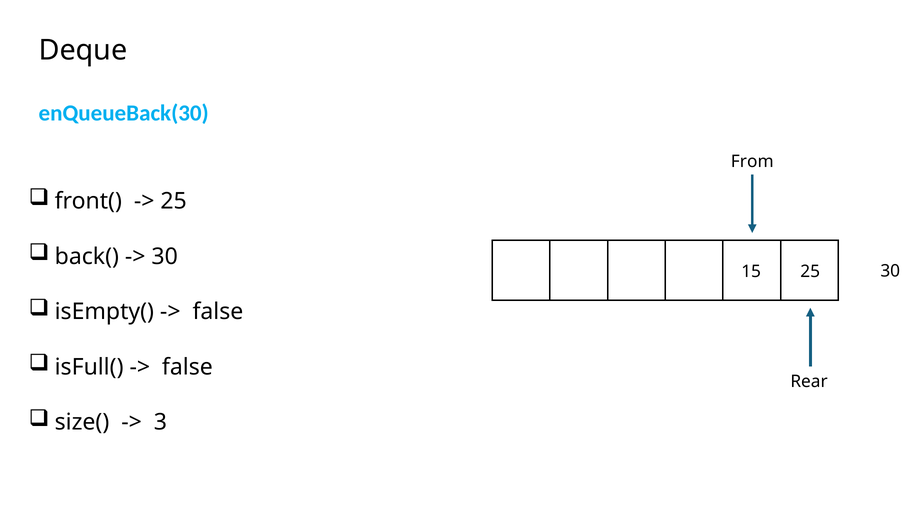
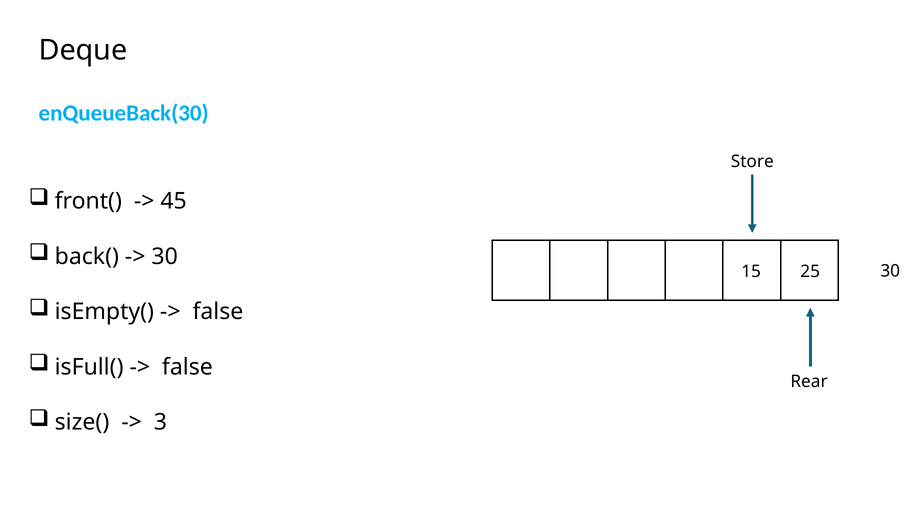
From: From -> Store
25 at (174, 201): 25 -> 45
